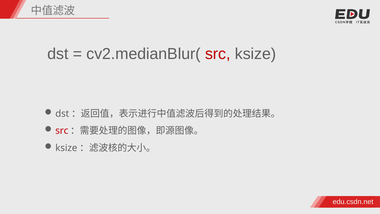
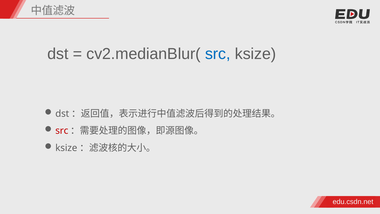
src at (218, 54) colour: red -> blue
